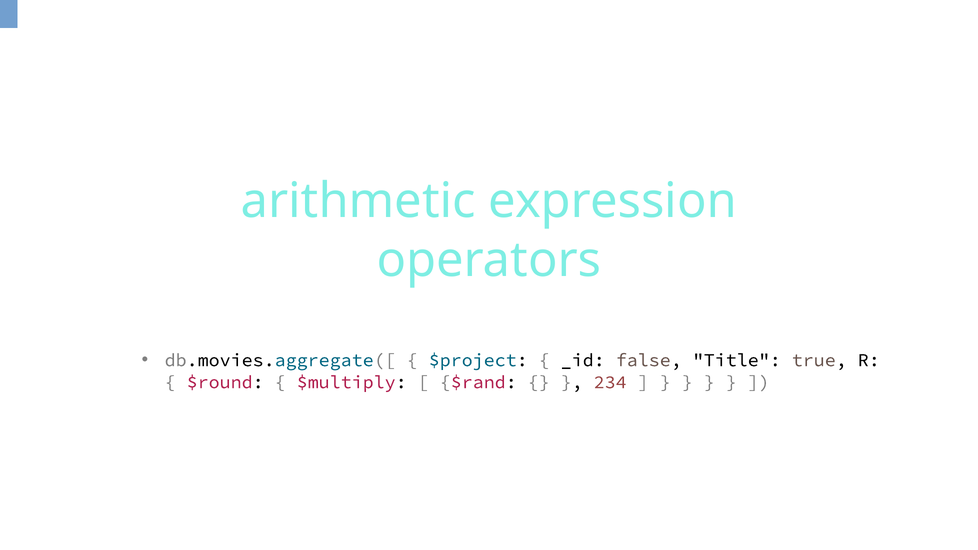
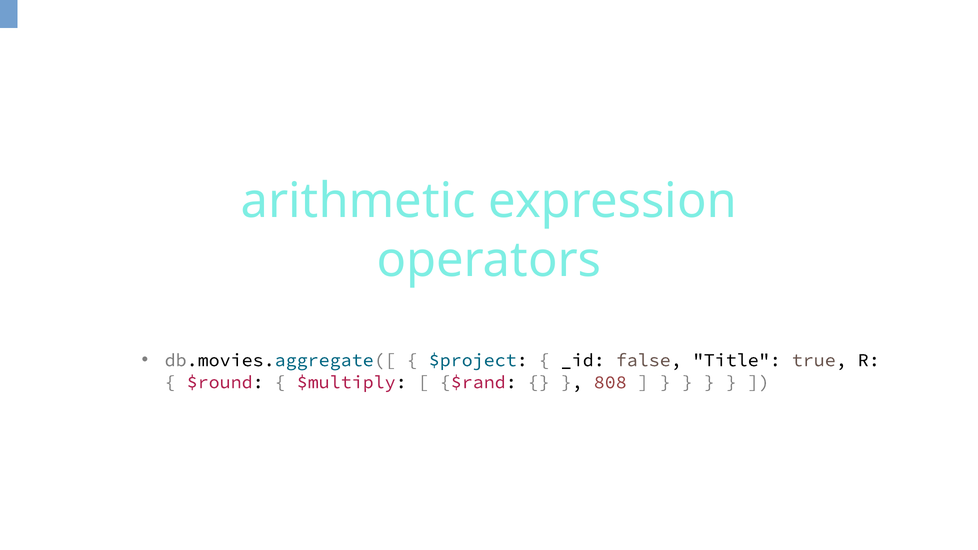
234: 234 -> 808
